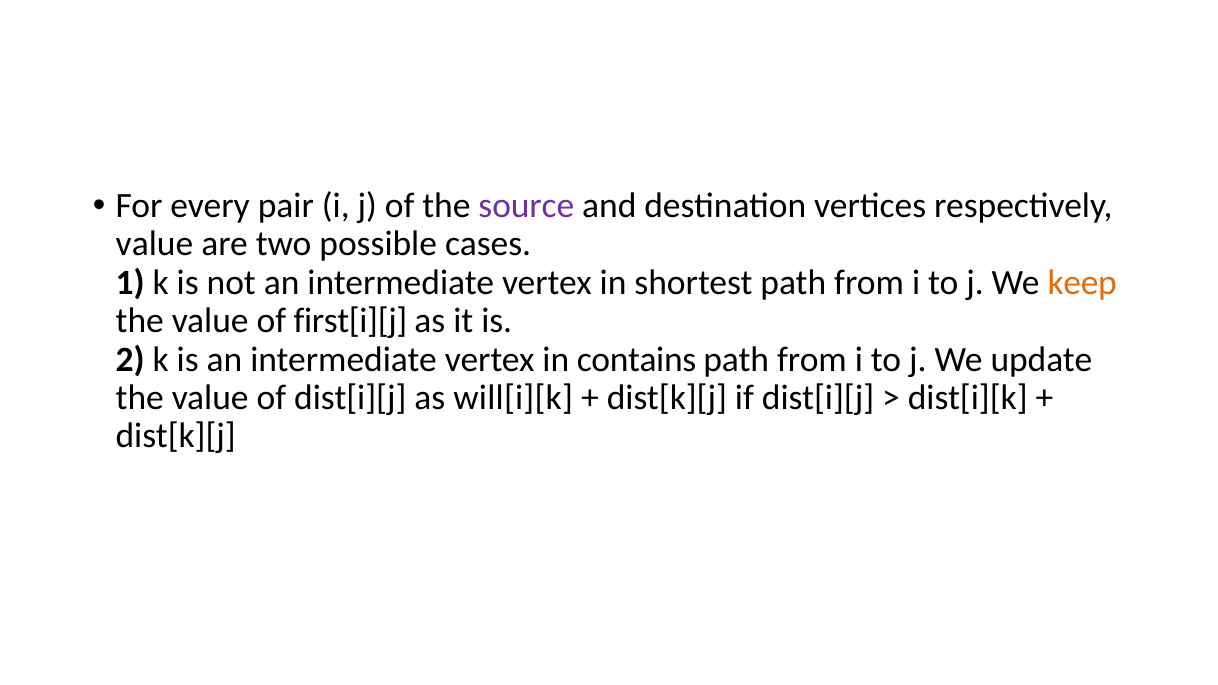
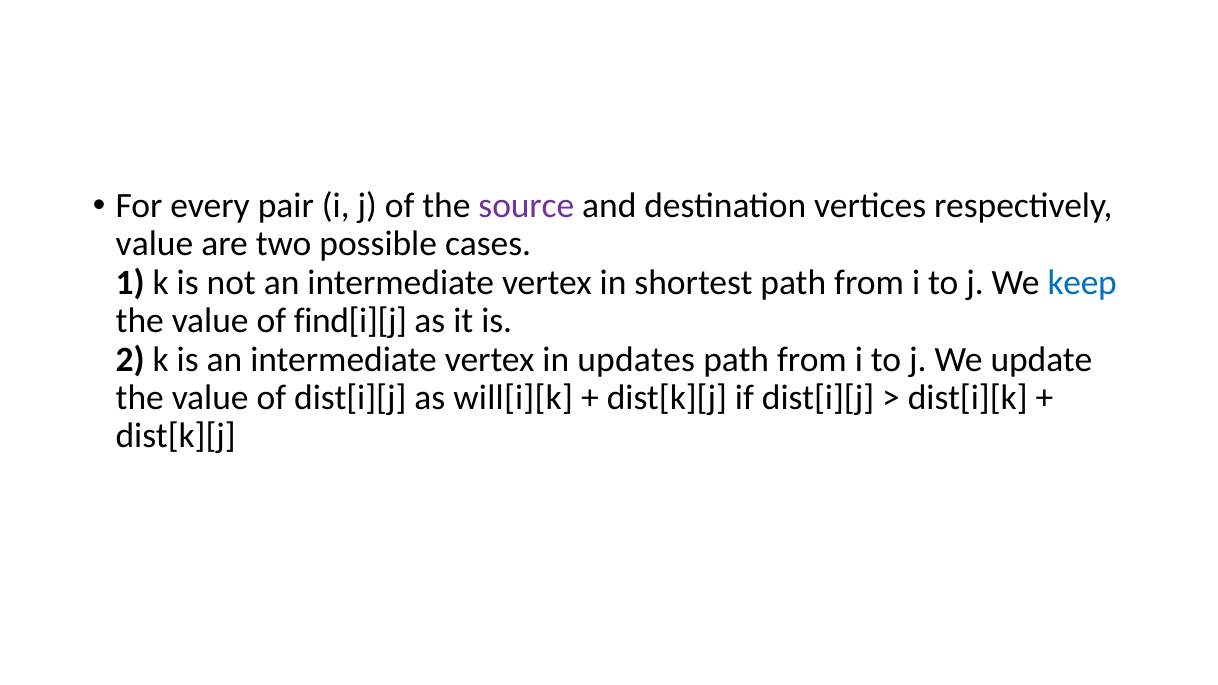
keep colour: orange -> blue
first[i][j: first[i][j -> find[i][j
contains: contains -> updates
